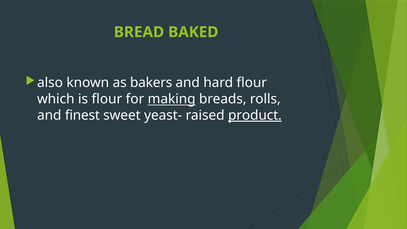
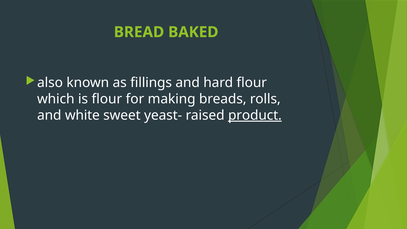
bakers: bakers -> fillings
making underline: present -> none
finest: finest -> white
